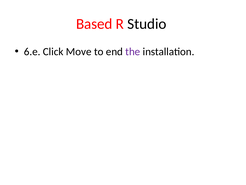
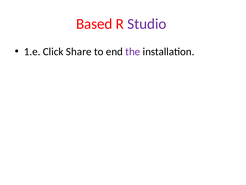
Studio colour: black -> purple
6.e: 6.e -> 1.e
Move: Move -> Share
